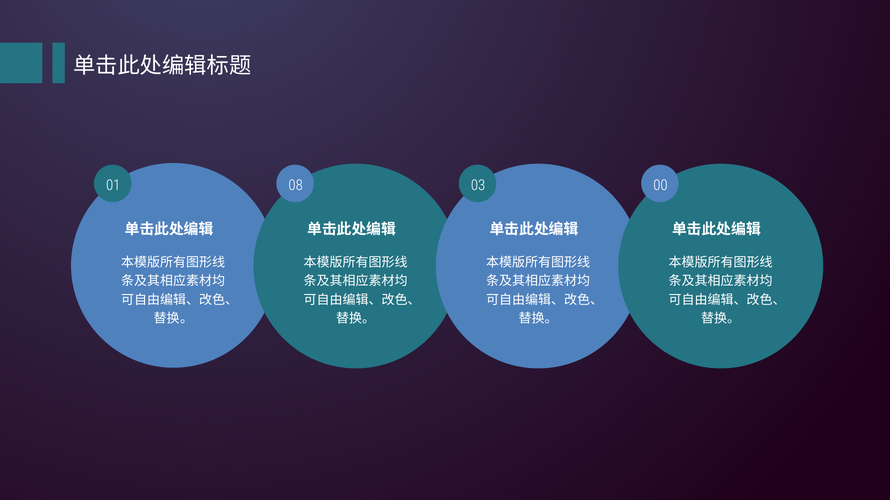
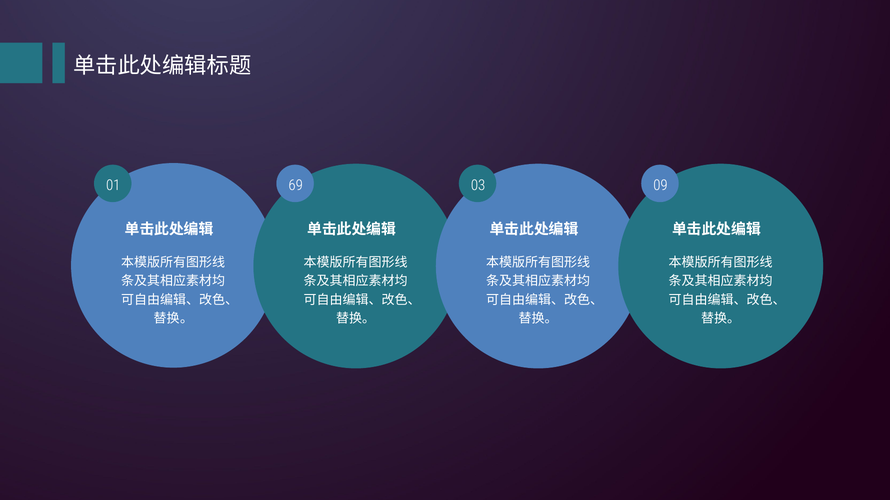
08: 08 -> 69
00: 00 -> 09
